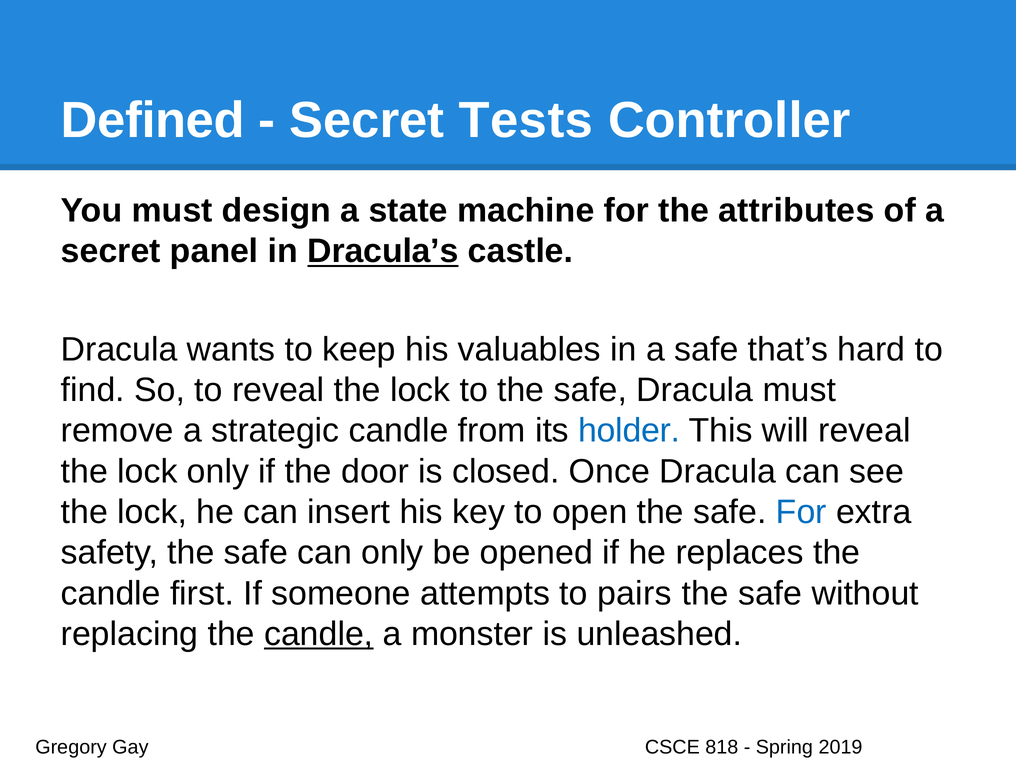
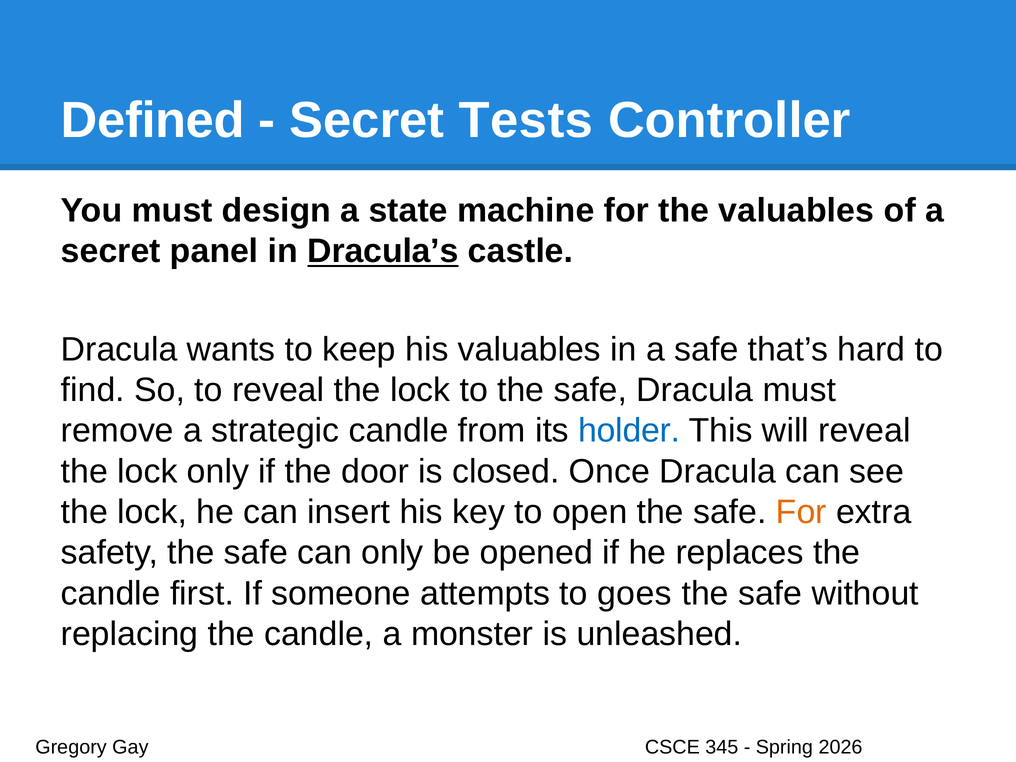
the attributes: attributes -> valuables
For at (801, 512) colour: blue -> orange
pairs: pairs -> goes
candle at (319, 634) underline: present -> none
818: 818 -> 345
2019: 2019 -> 2026
